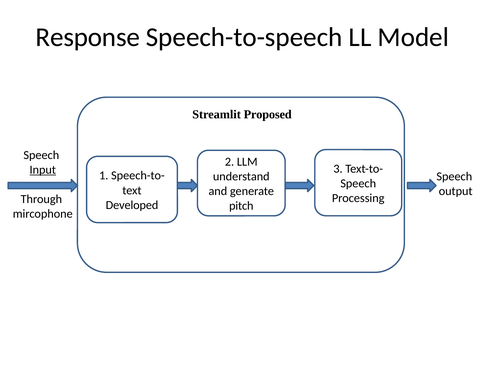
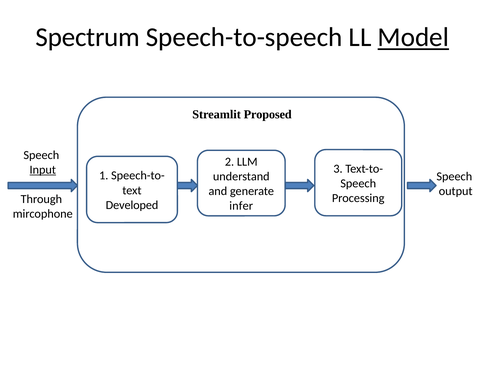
Response: Response -> Spectrum
Model underline: none -> present
pitch: pitch -> infer
